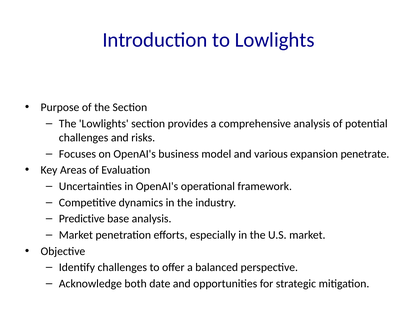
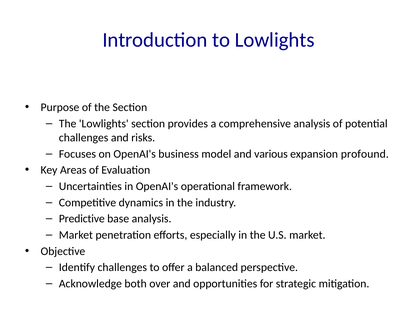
penetrate: penetrate -> profound
date: date -> over
